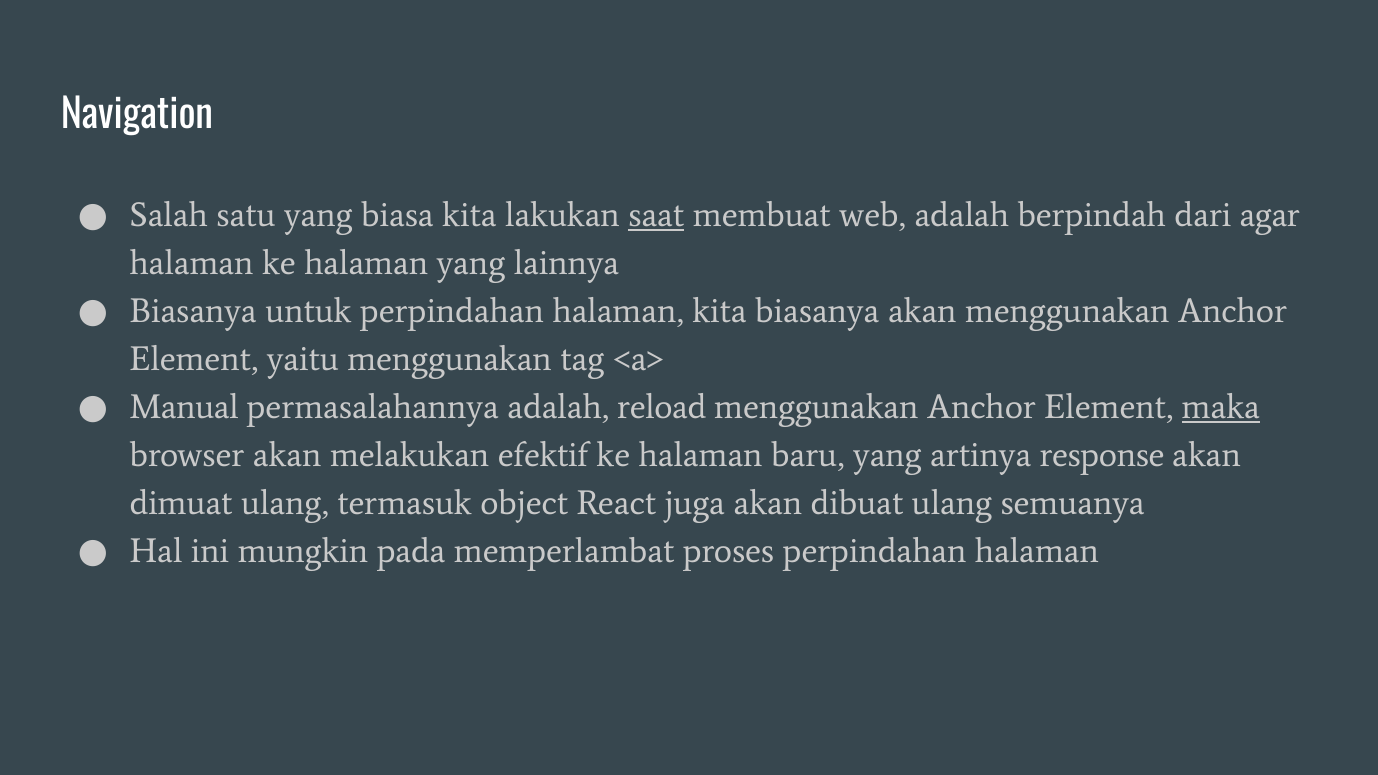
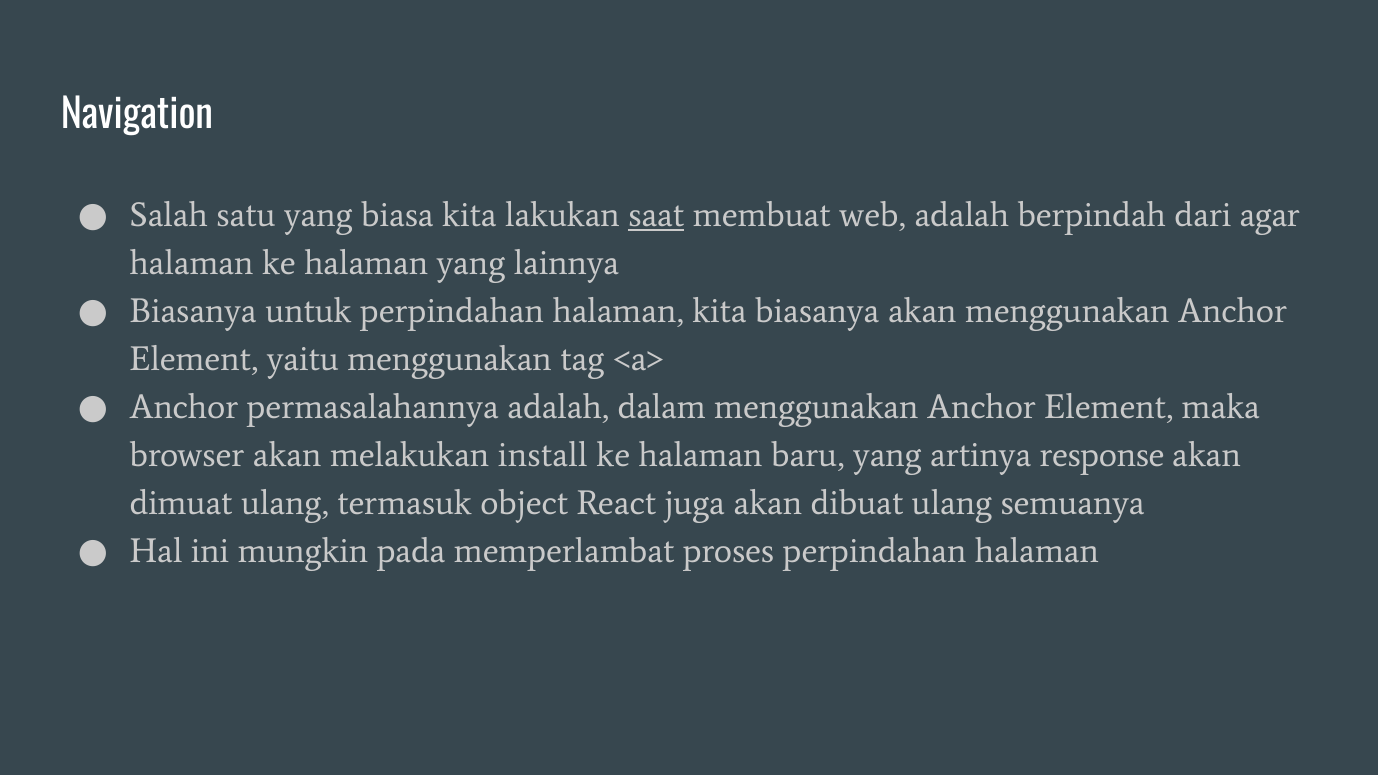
Manual at (184, 407): Manual -> Anchor
reload: reload -> dalam
maka underline: present -> none
efektif: efektif -> install
